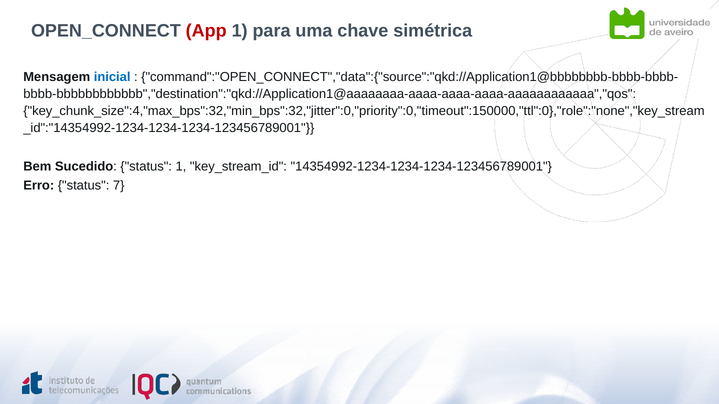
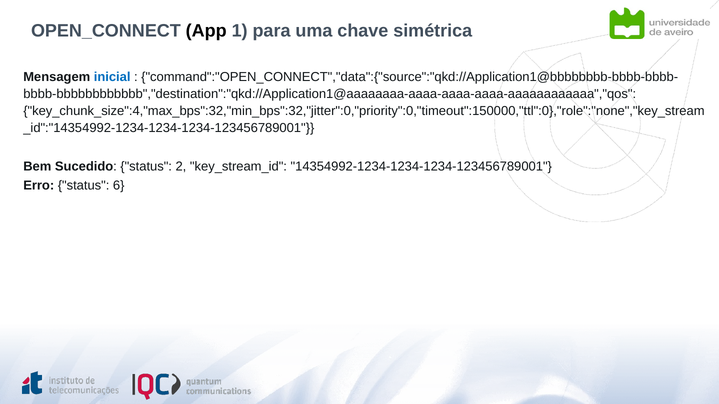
App colour: red -> black
status 1: 1 -> 2
7: 7 -> 6
